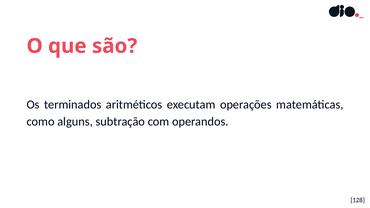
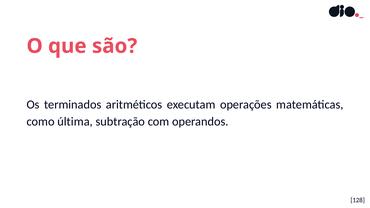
alguns: alguns -> última
